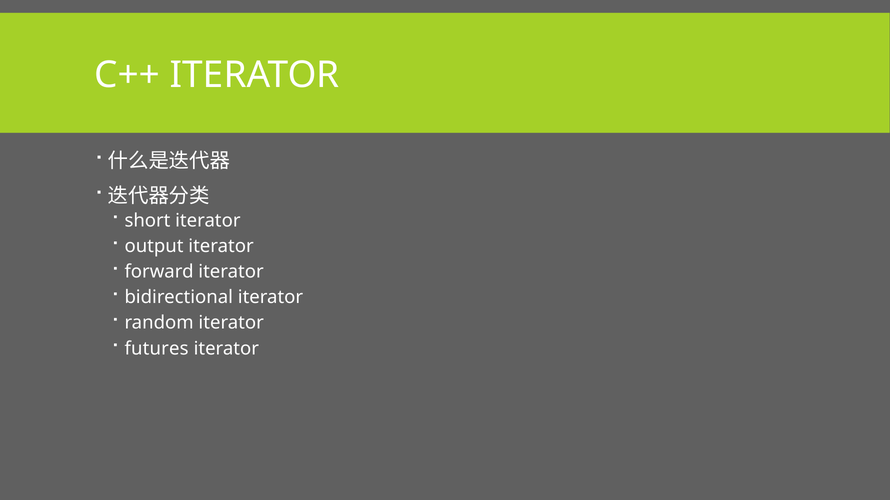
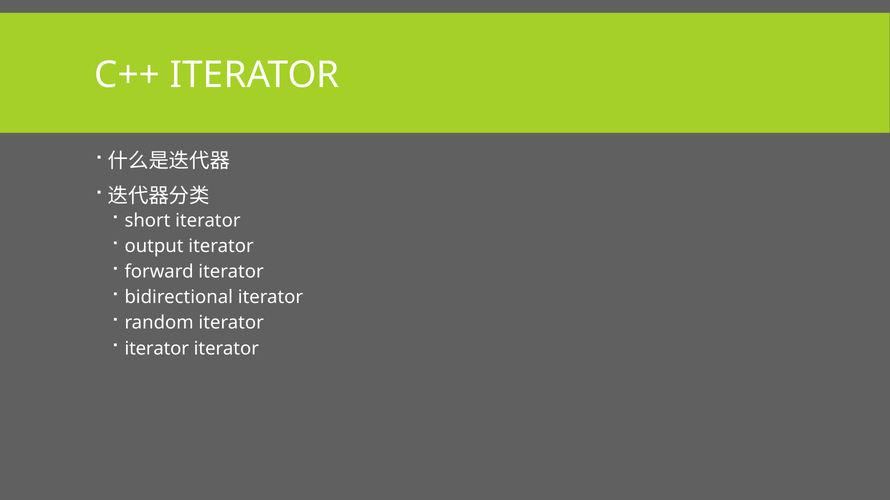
futures at (157, 349): futures -> iterator
